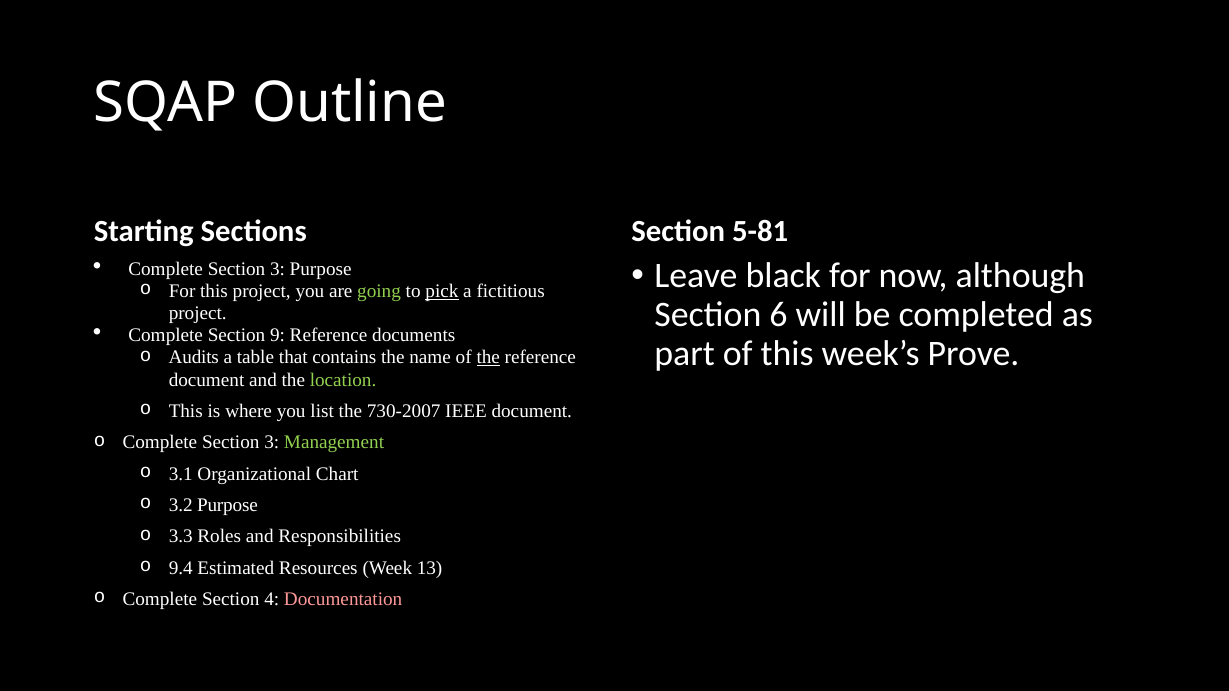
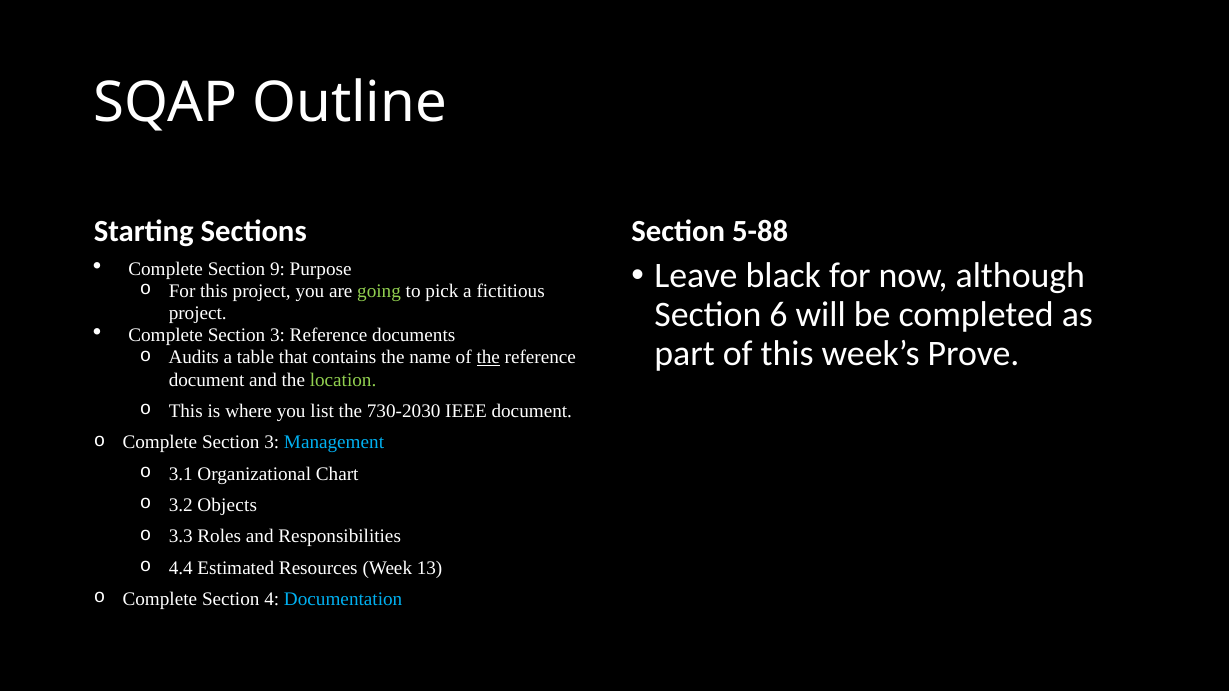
5-81: 5-81 -> 5-88
3 at (277, 269): 3 -> 9
pick underline: present -> none
9 at (277, 336): 9 -> 3
730-2007: 730-2007 -> 730-2030
Management colour: light green -> light blue
3.2 Purpose: Purpose -> Objects
9.4: 9.4 -> 4.4
Documentation colour: pink -> light blue
